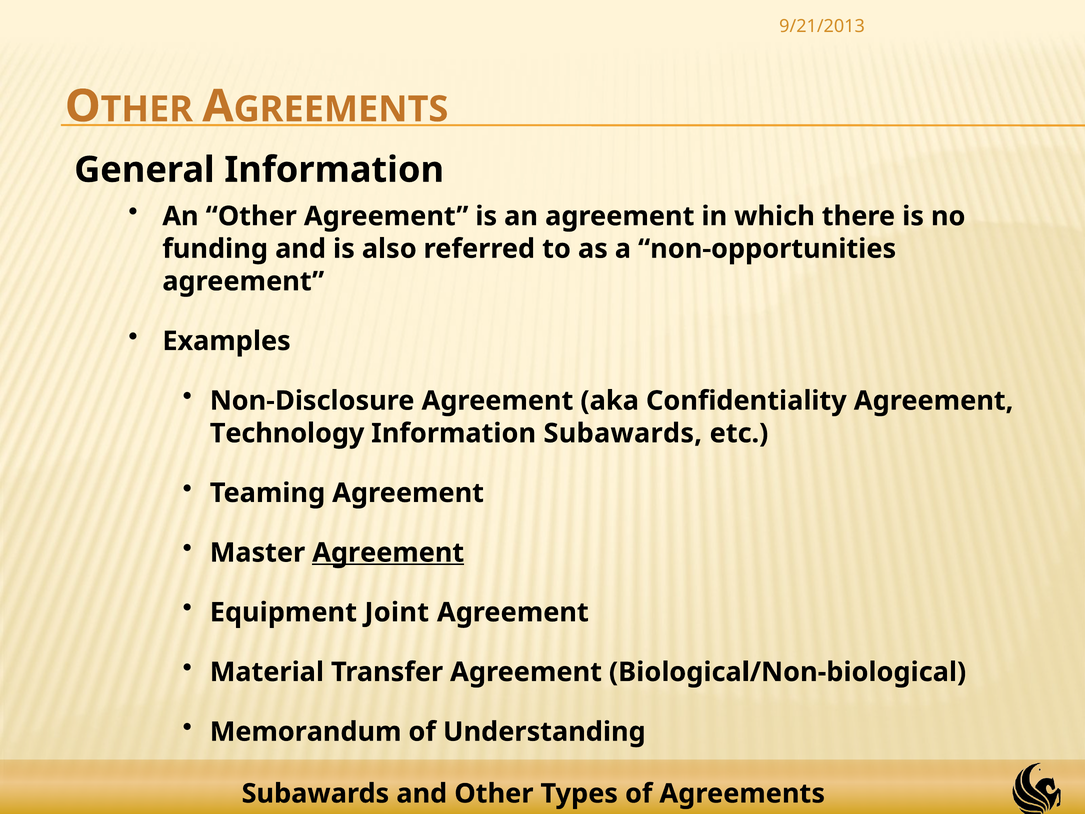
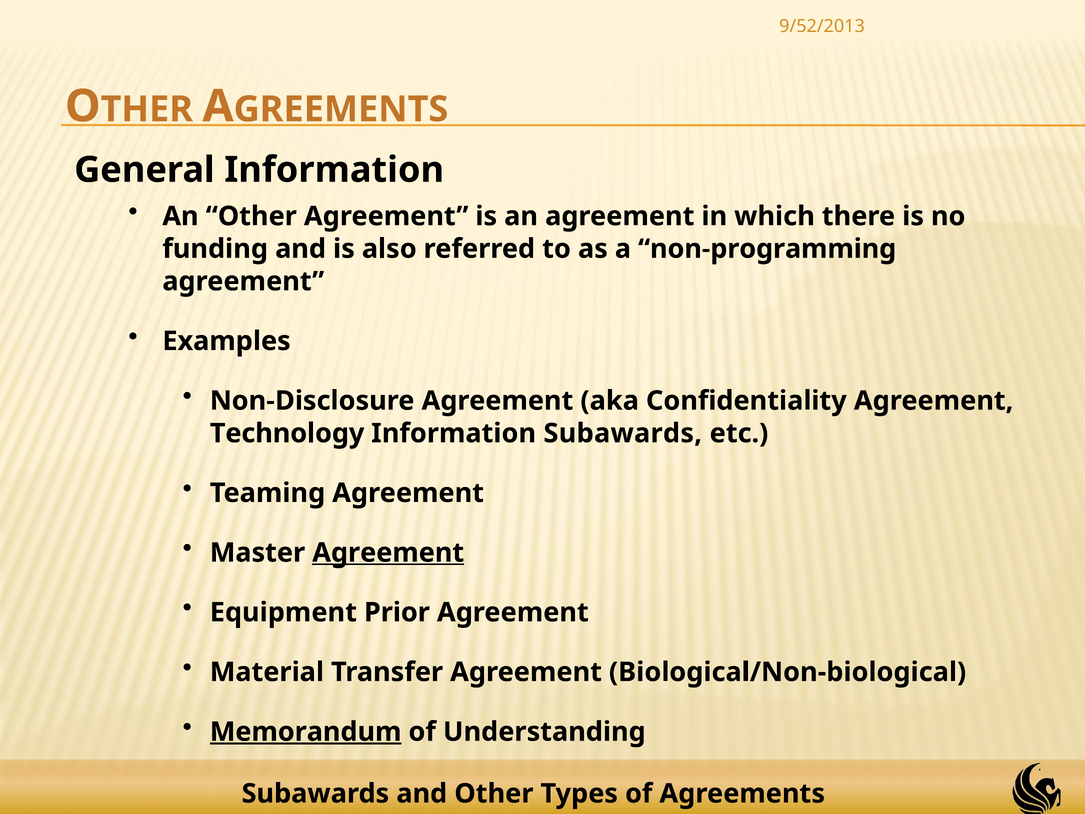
9/21/2013: 9/21/2013 -> 9/52/2013
non-opportunities: non-opportunities -> non-programming
Joint: Joint -> Prior
Memorandum underline: none -> present
